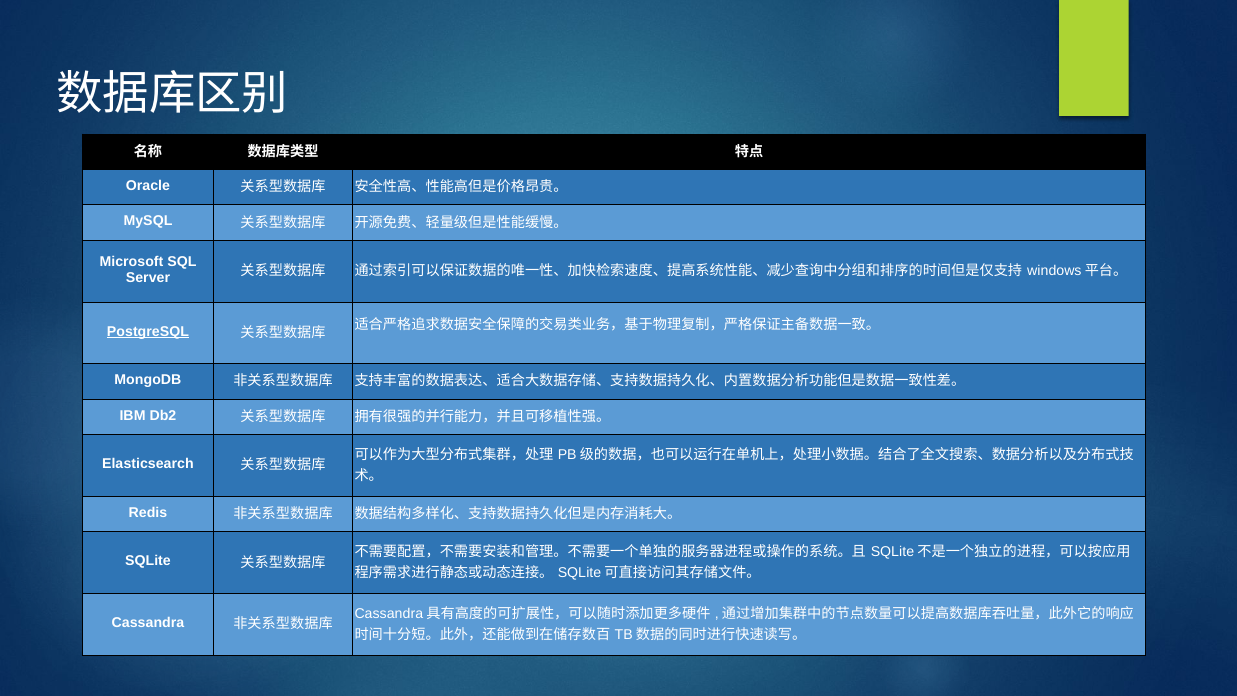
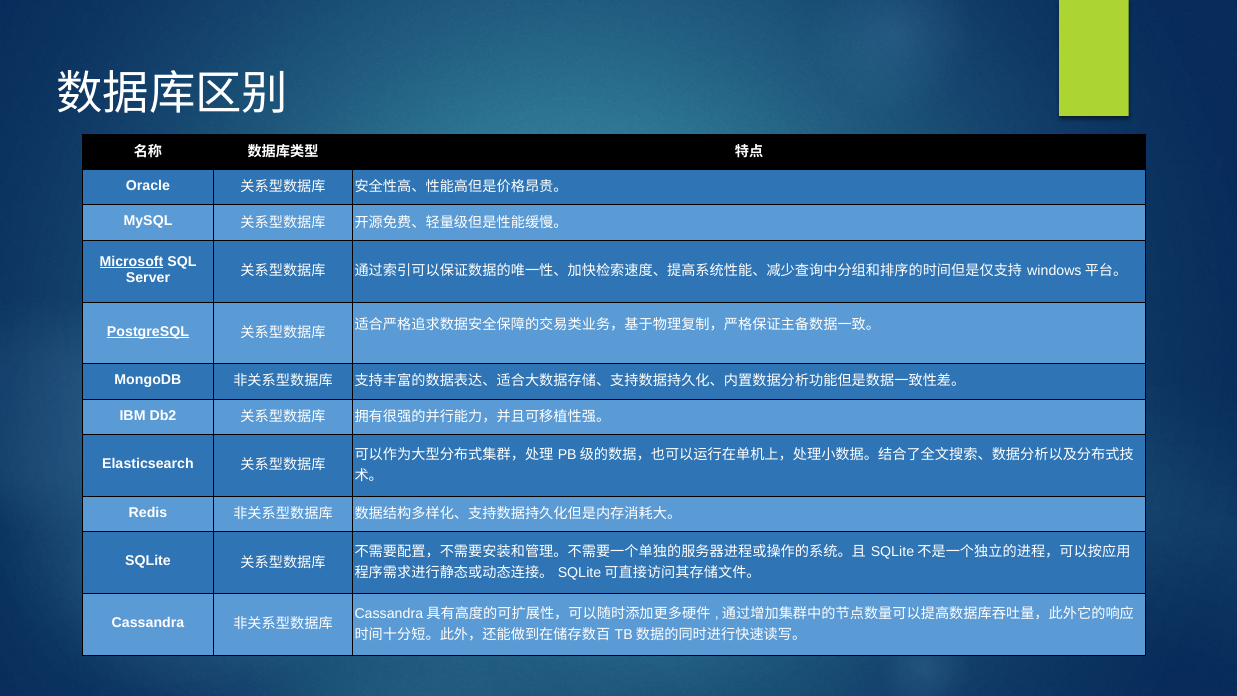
Microsoft underline: none -> present
